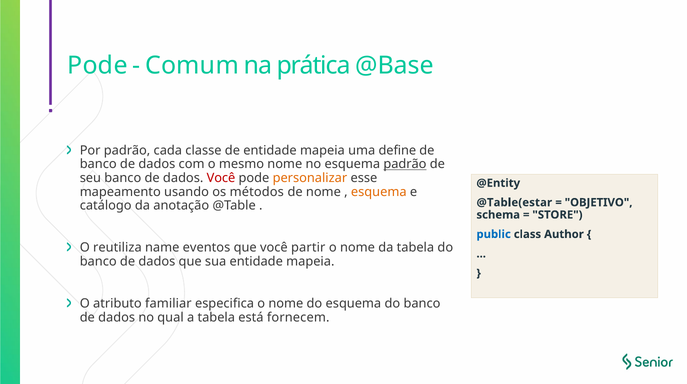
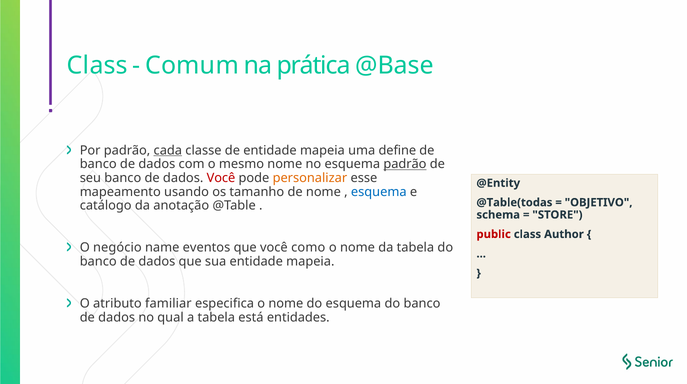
Pode at (97, 66): Pode -> Class
cada underline: none -> present
métodos: métodos -> tamanho
esquema at (379, 192) colour: orange -> blue
@Table(estar: @Table(estar -> @Table(todas
public colour: blue -> red
reutiliza: reutiliza -> negócio
partir: partir -> como
fornecem: fornecem -> entidades
